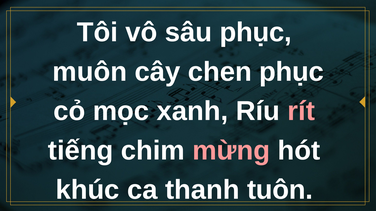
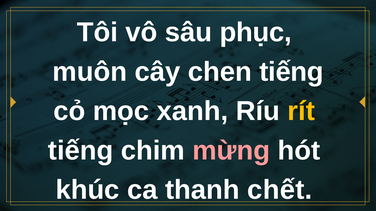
chen phục: phục -> tiếng
rít colour: pink -> yellow
tuôn: tuôn -> chết
